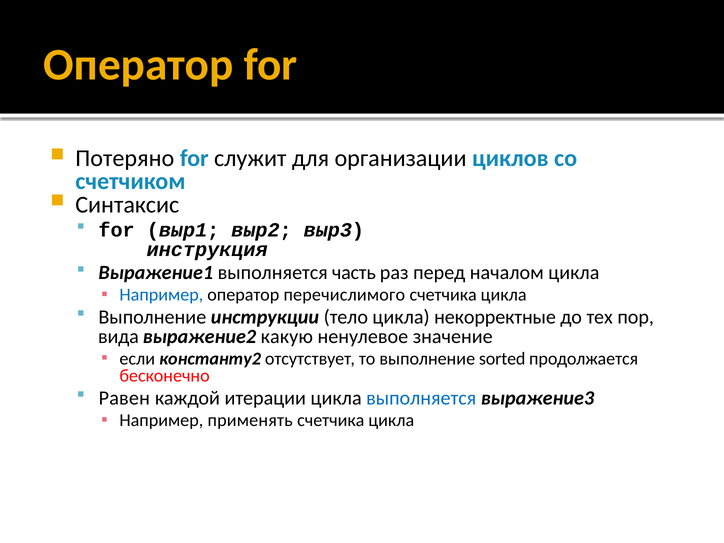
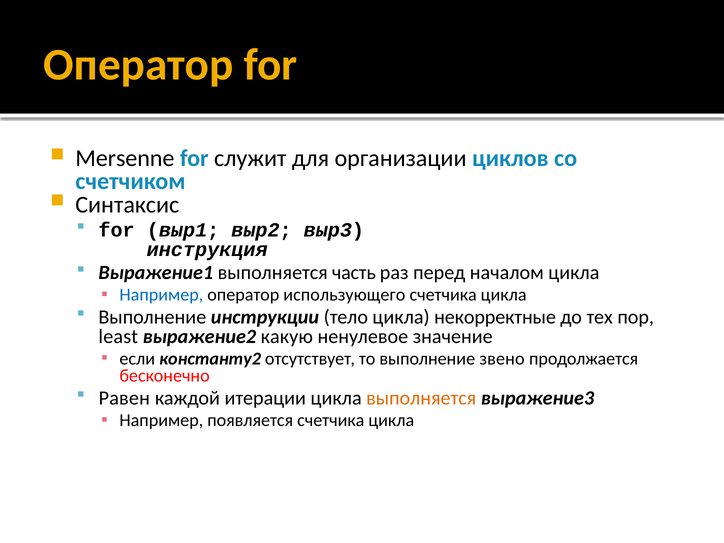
Потеряно: Потеряно -> Mersenne
перечислимого: перечислимого -> использующего
вида: вида -> least
sorted: sorted -> звено
выполняется at (421, 398) colour: blue -> orange
применять: применять -> появляется
